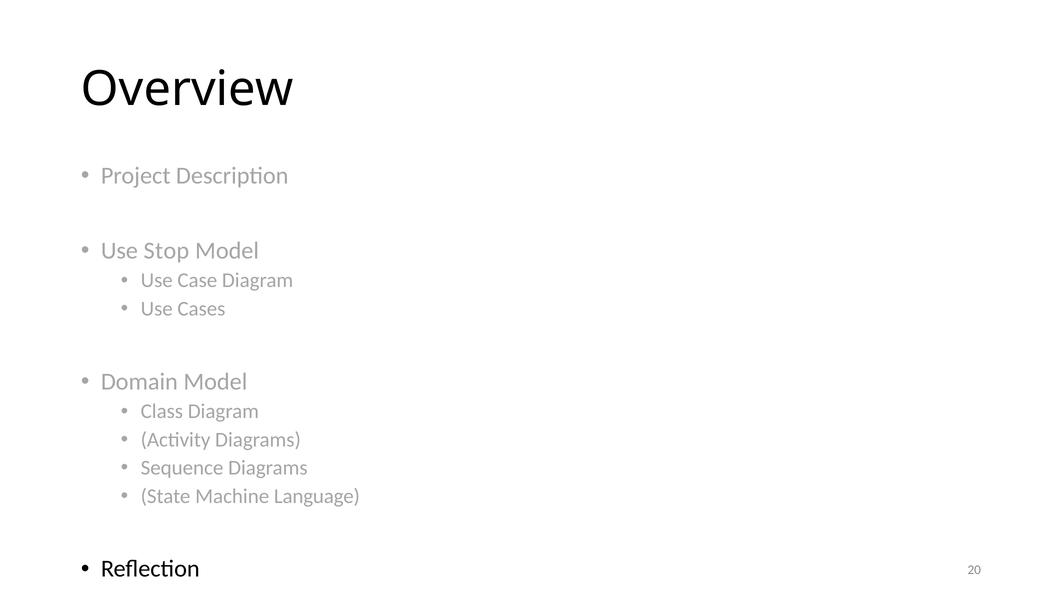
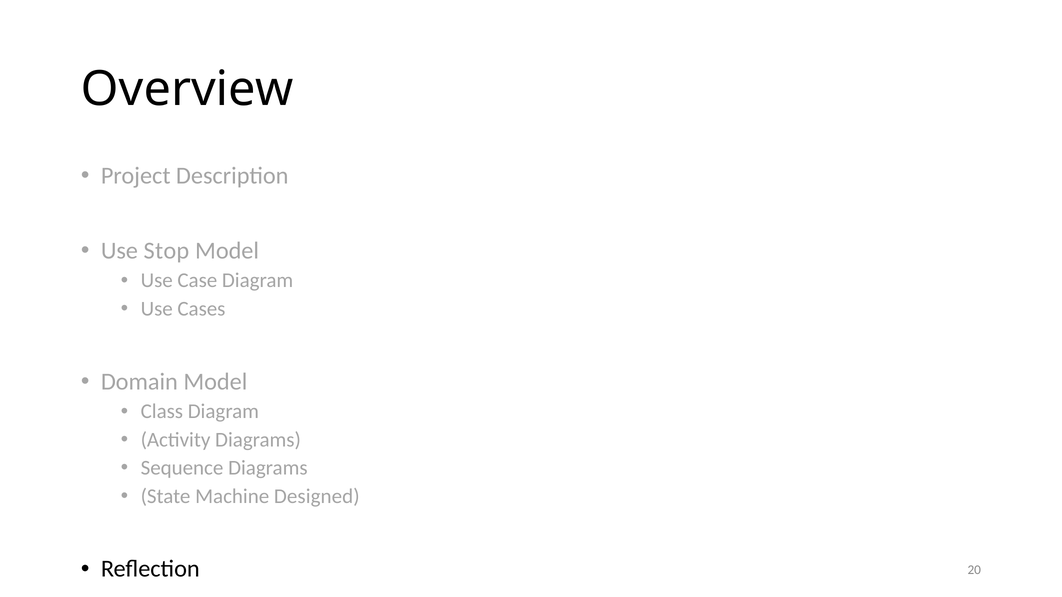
Language: Language -> Designed
